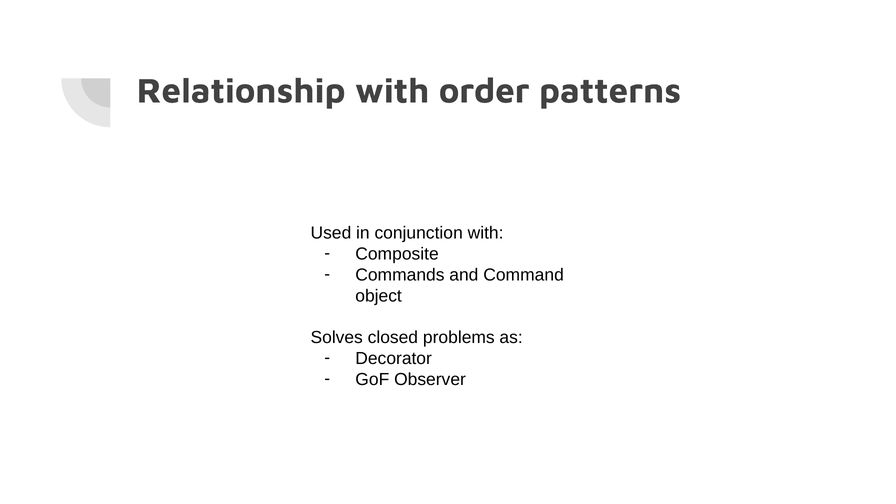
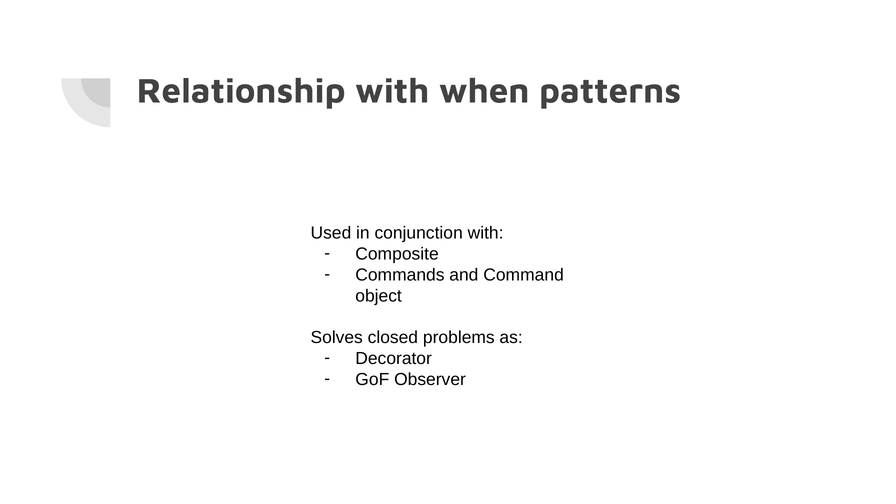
order: order -> when
